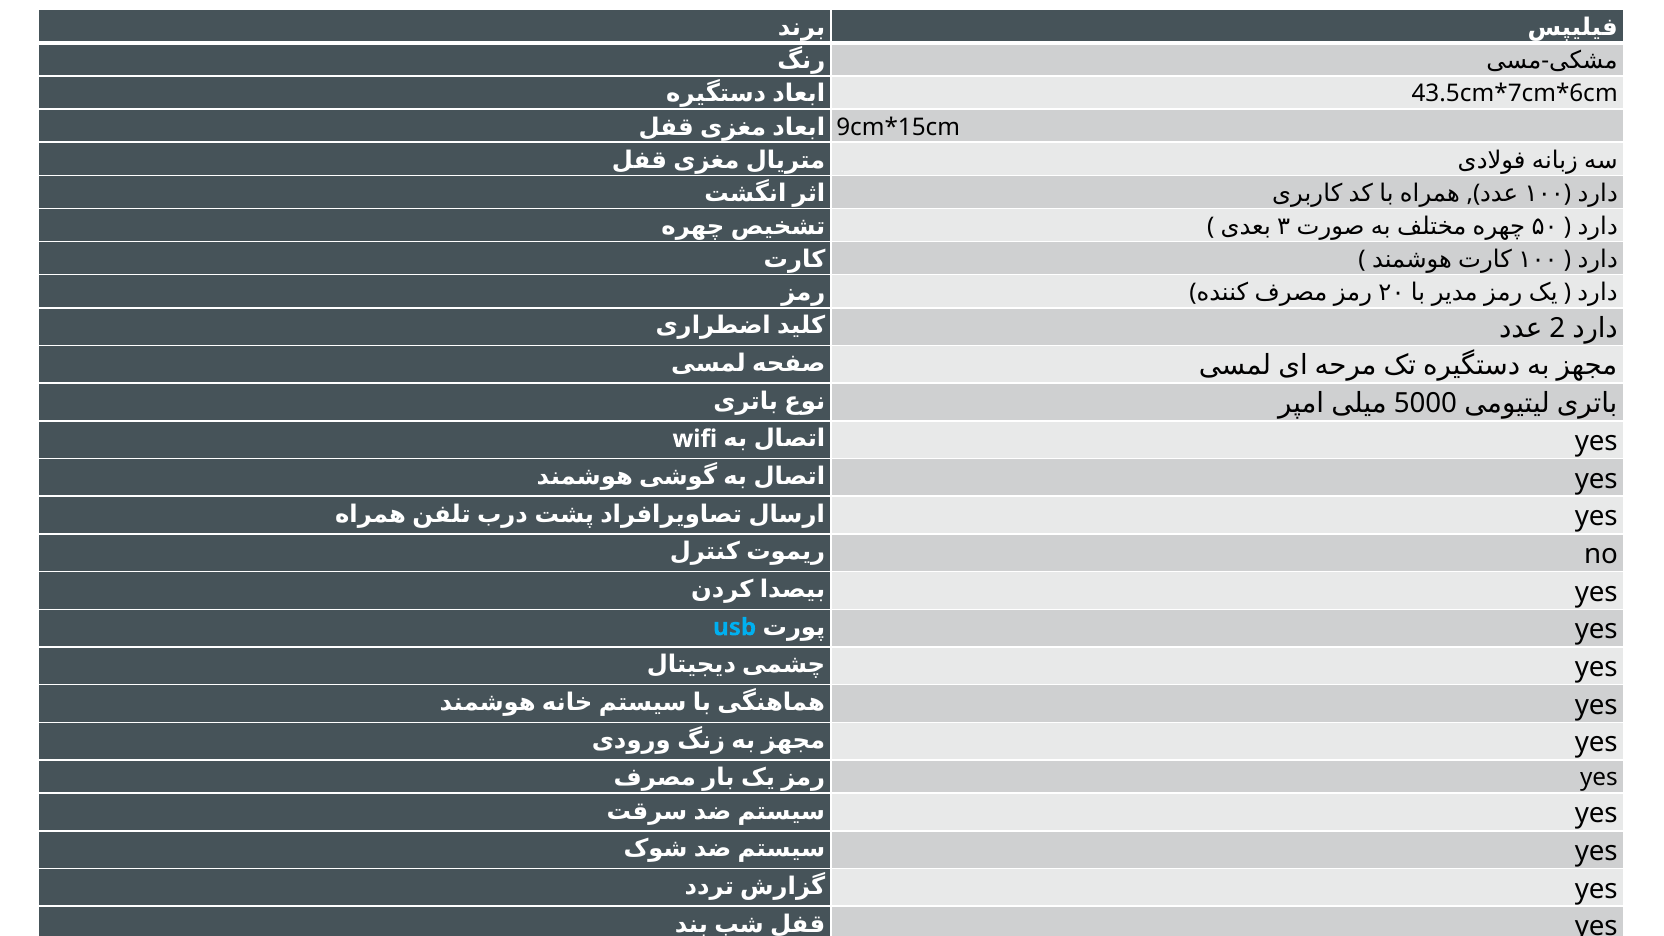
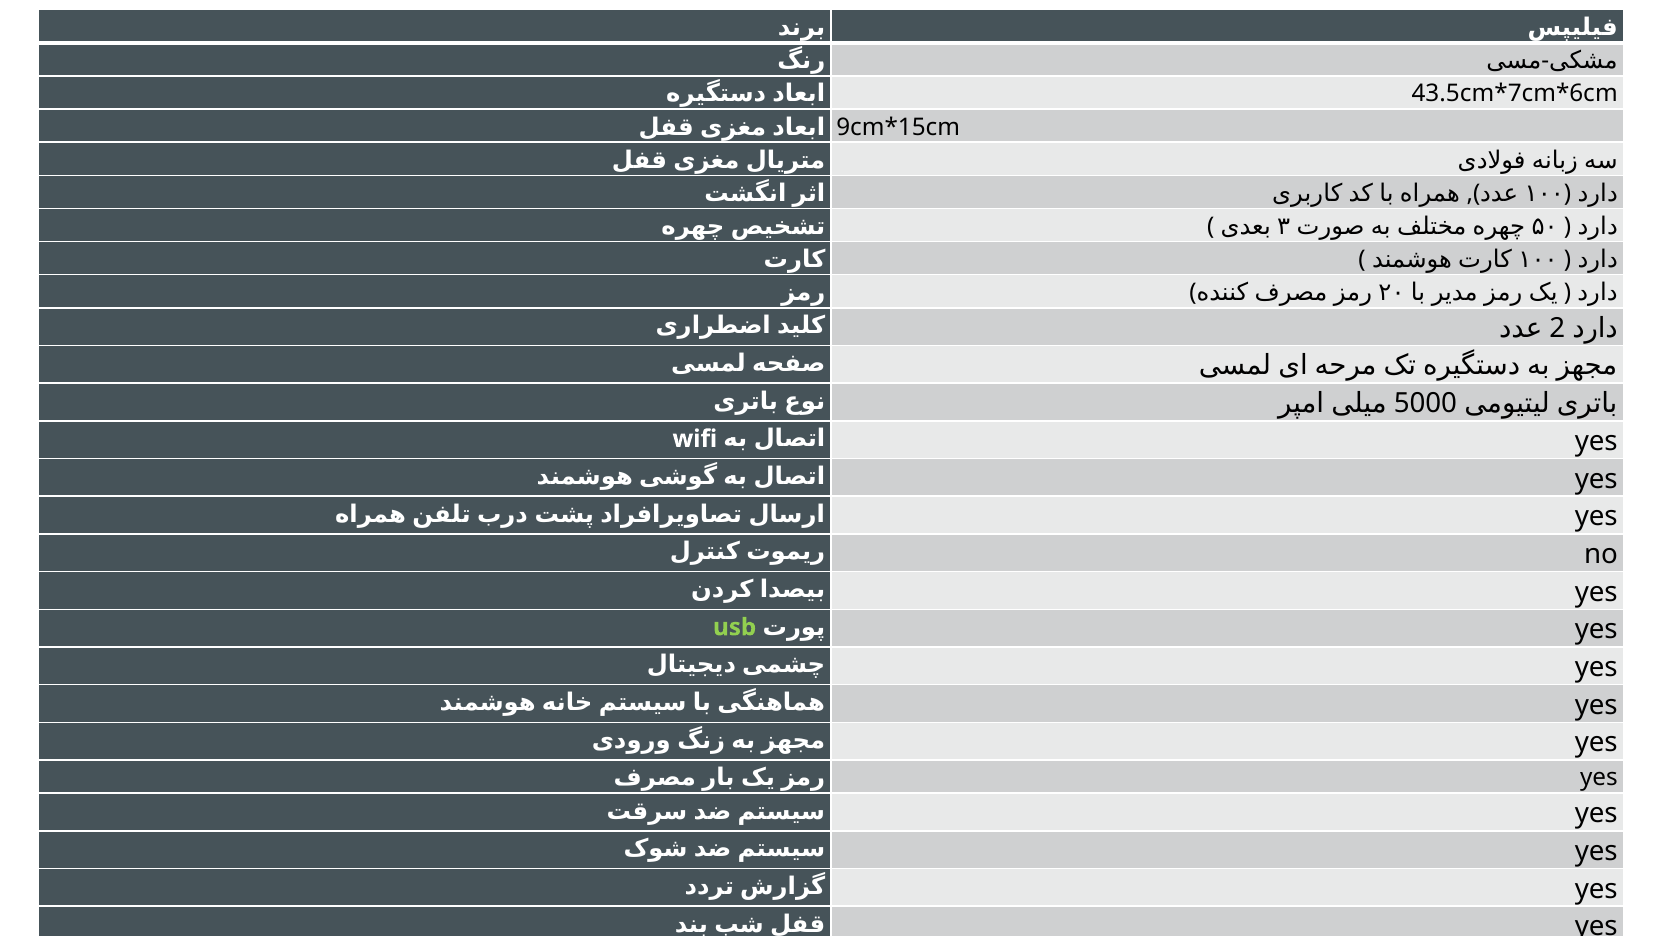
usb colour: light blue -> light green
